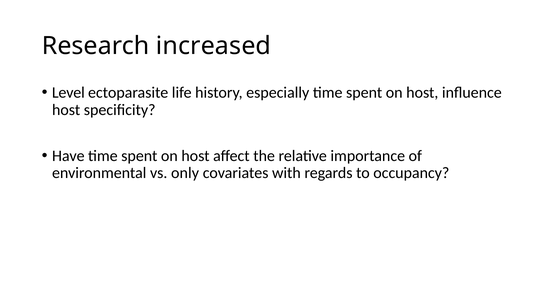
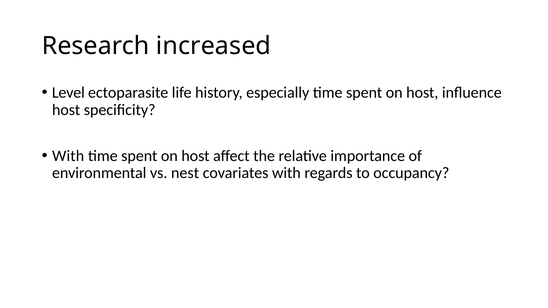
Have at (68, 156): Have -> With
only: only -> nest
